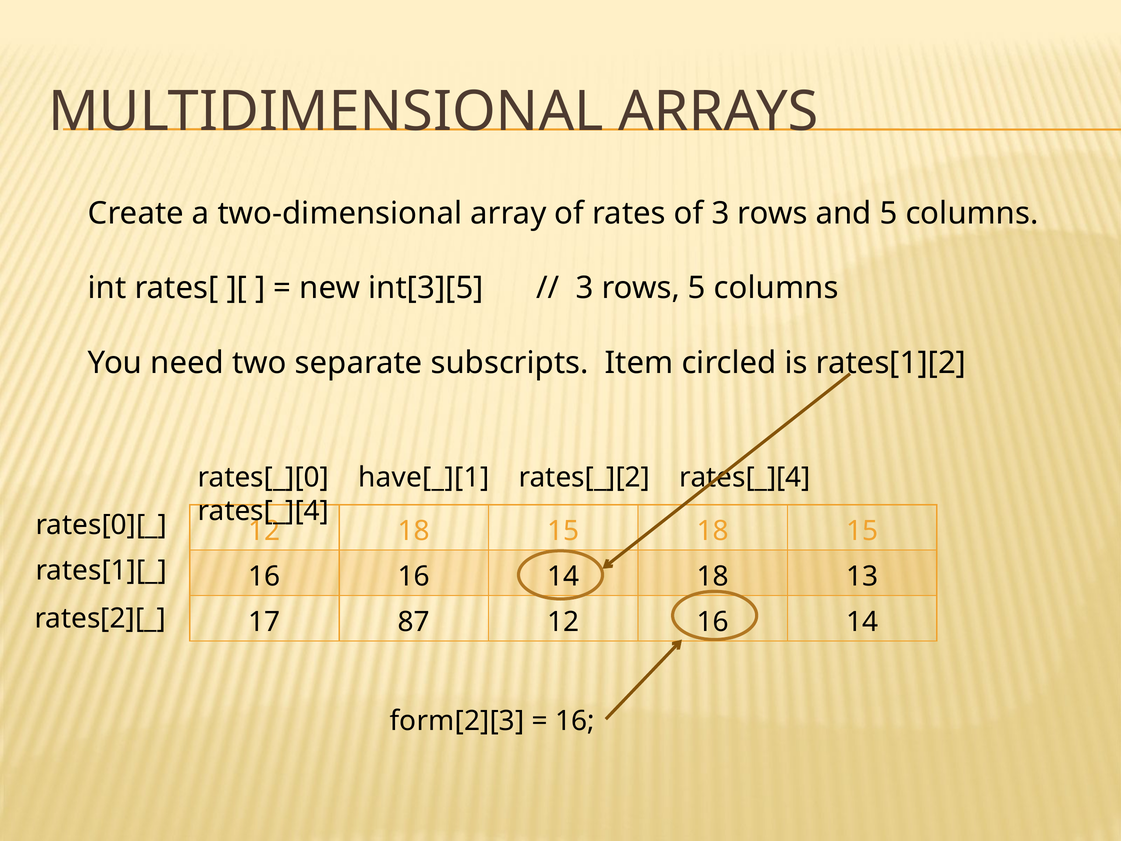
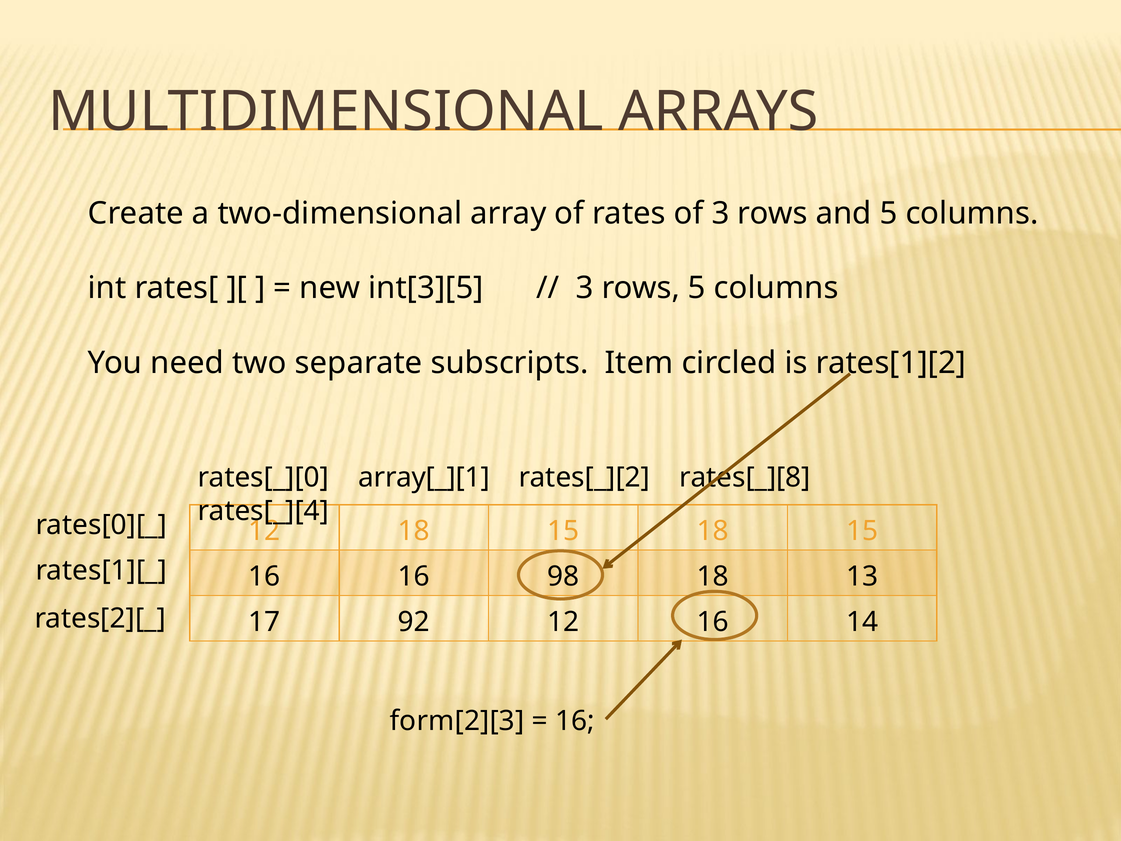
have[_][1: have[_][1 -> array[_][1
rates[_][2 rates[_][4: rates[_][4 -> rates[_][8
16 16 14: 14 -> 98
87: 87 -> 92
